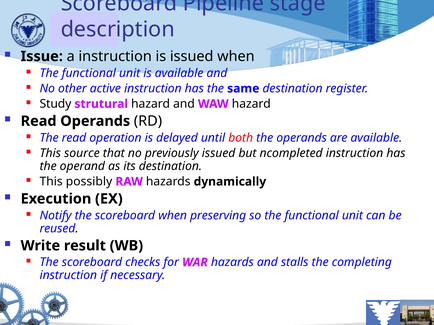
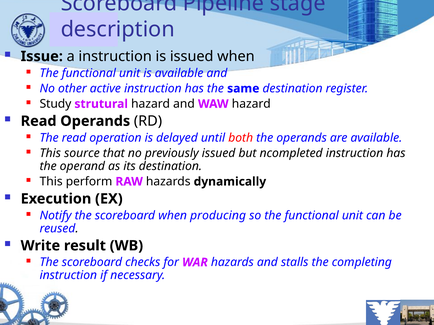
possibly: possibly -> perform
preserving: preserving -> producing
